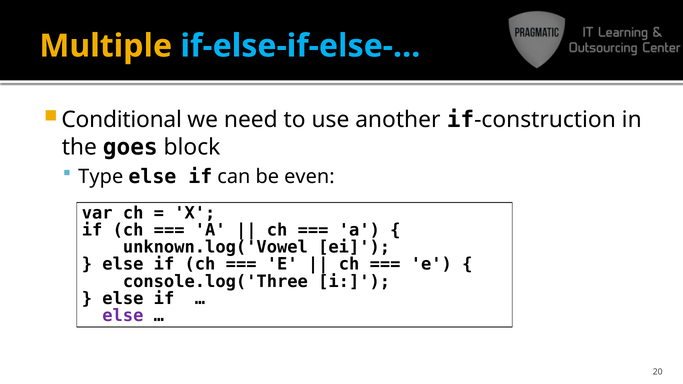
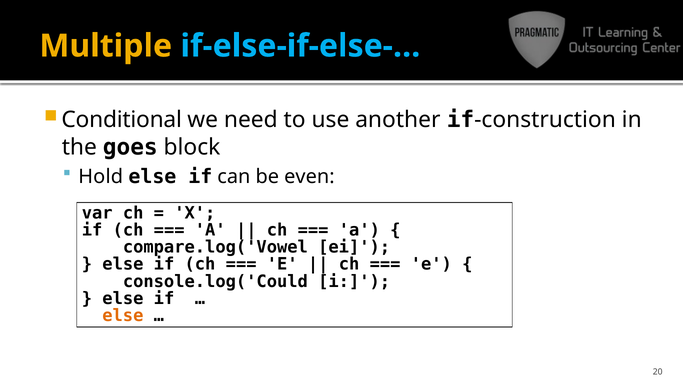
Type: Type -> Hold
unknown.log('Vowel: unknown.log('Vowel -> compare.log('Vowel
console.log('Three: console.log('Three -> console.log('Could
else at (123, 316) colour: purple -> orange
